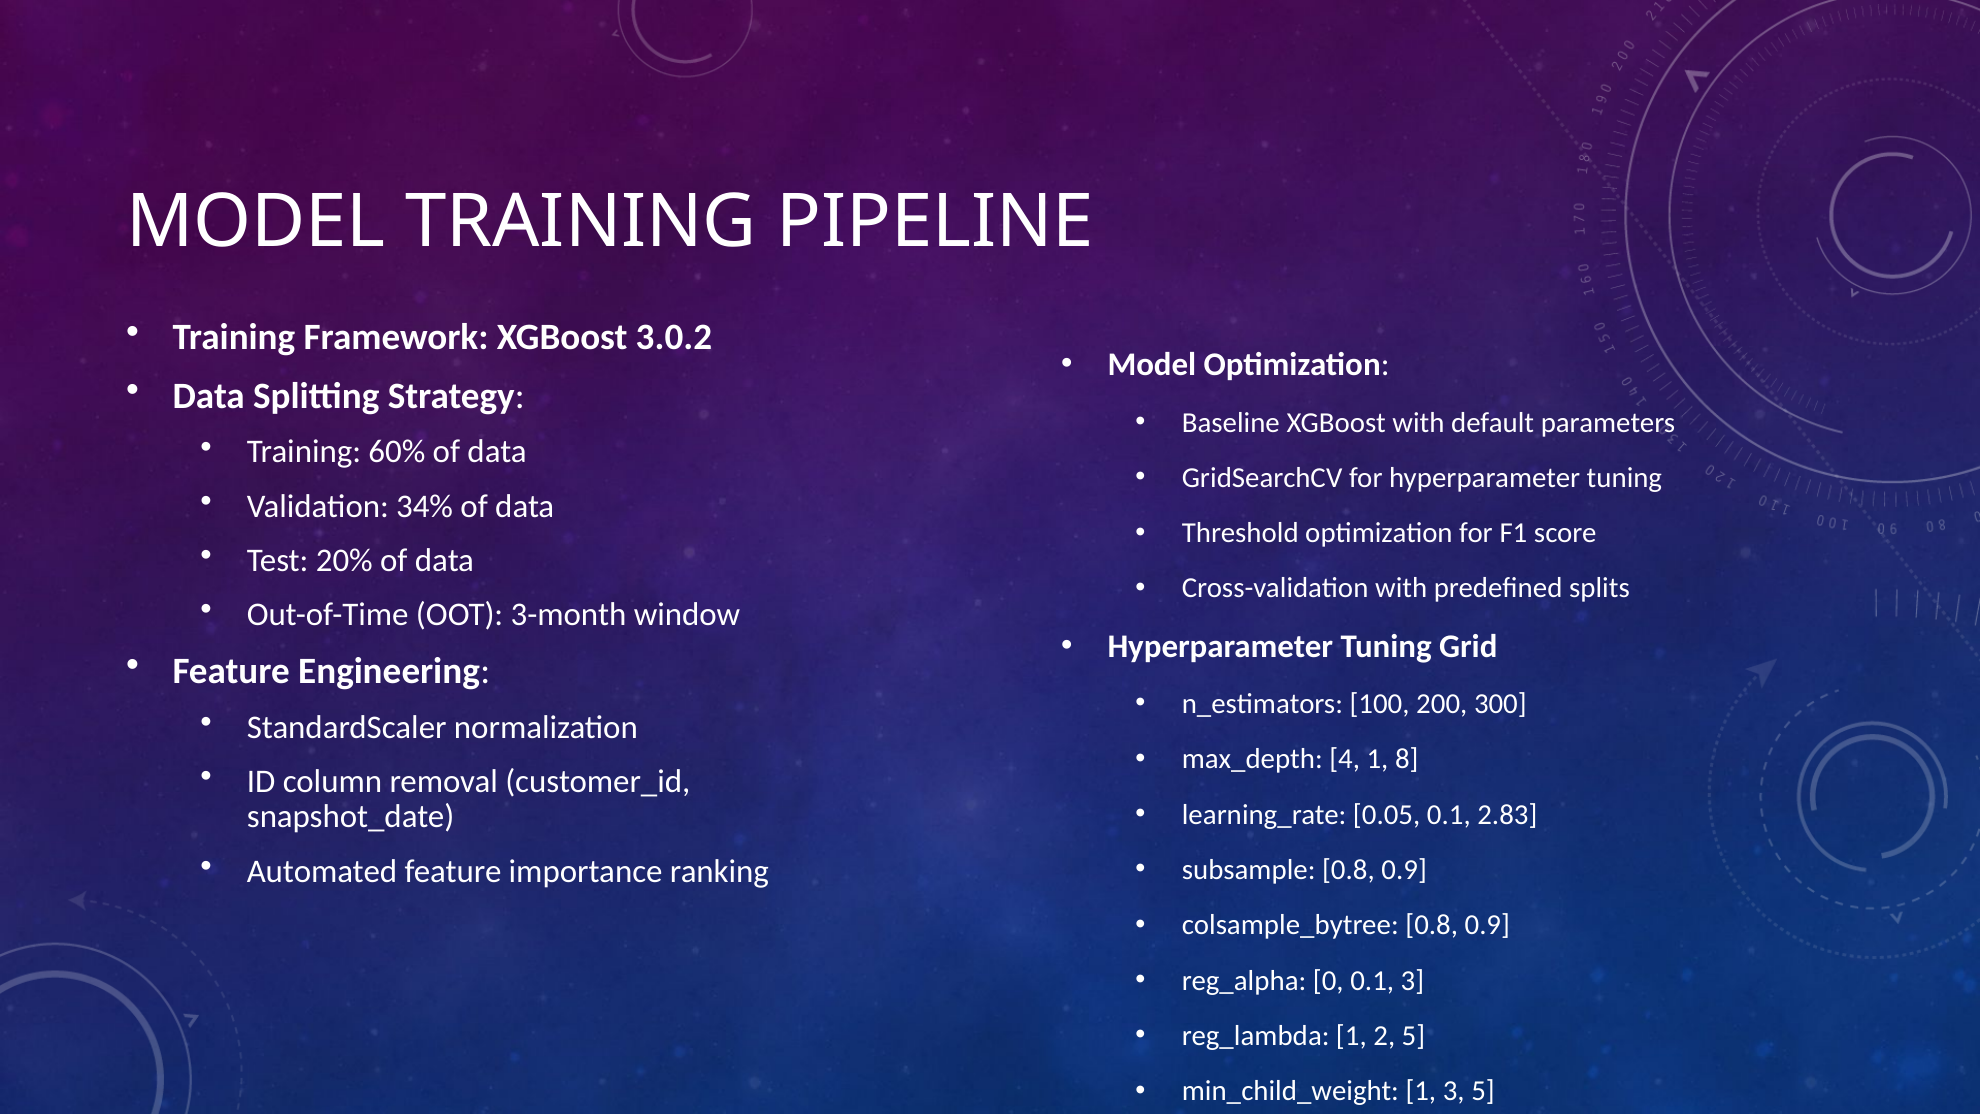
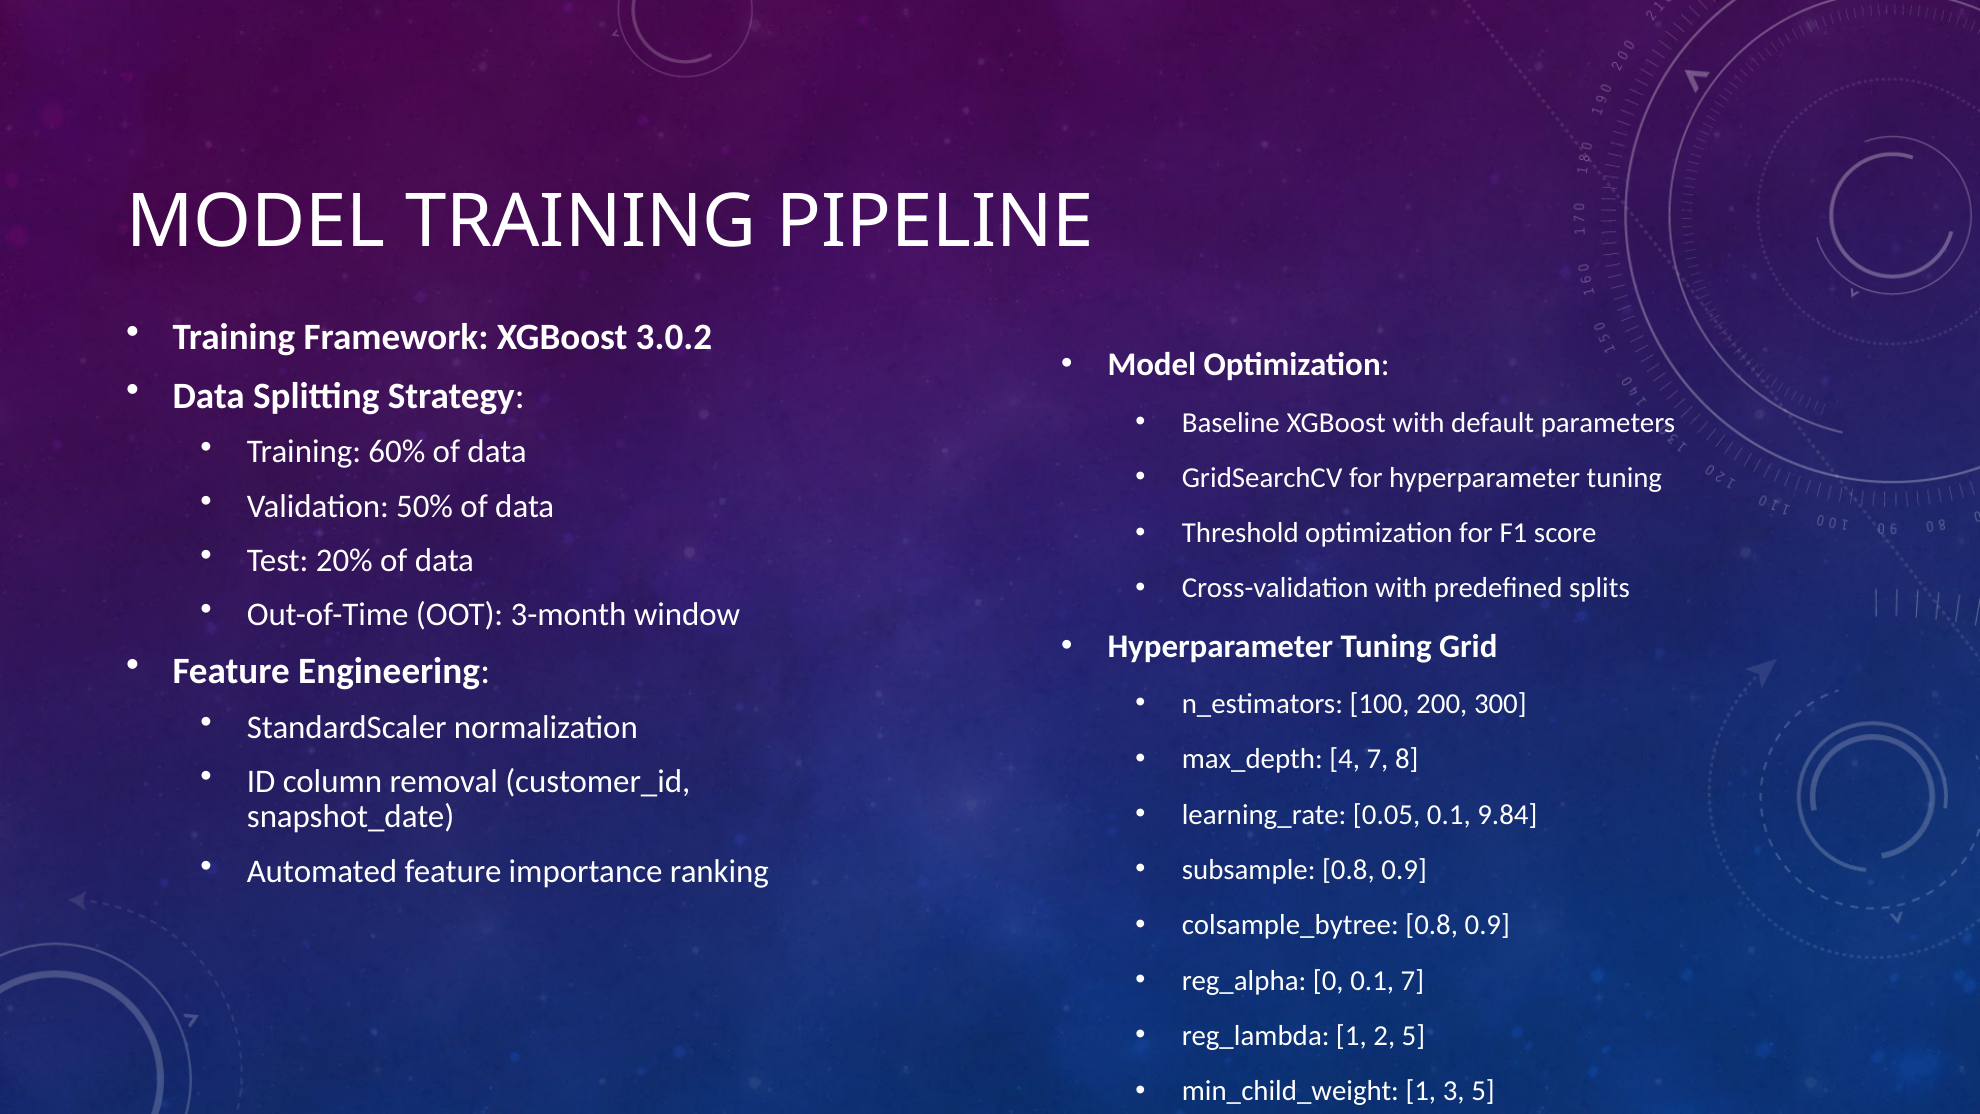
34%: 34% -> 50%
4 1: 1 -> 7
2.83: 2.83 -> 9.84
0.1 3: 3 -> 7
